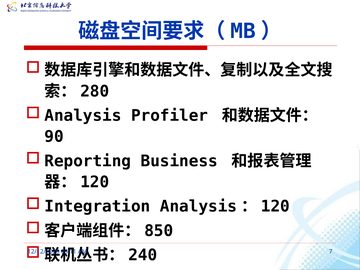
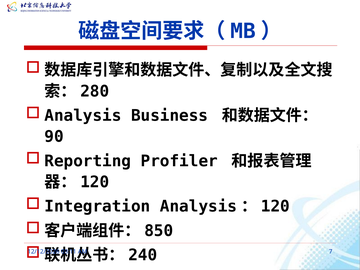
Profiler: Profiler -> Business
Business: Business -> Profiler
